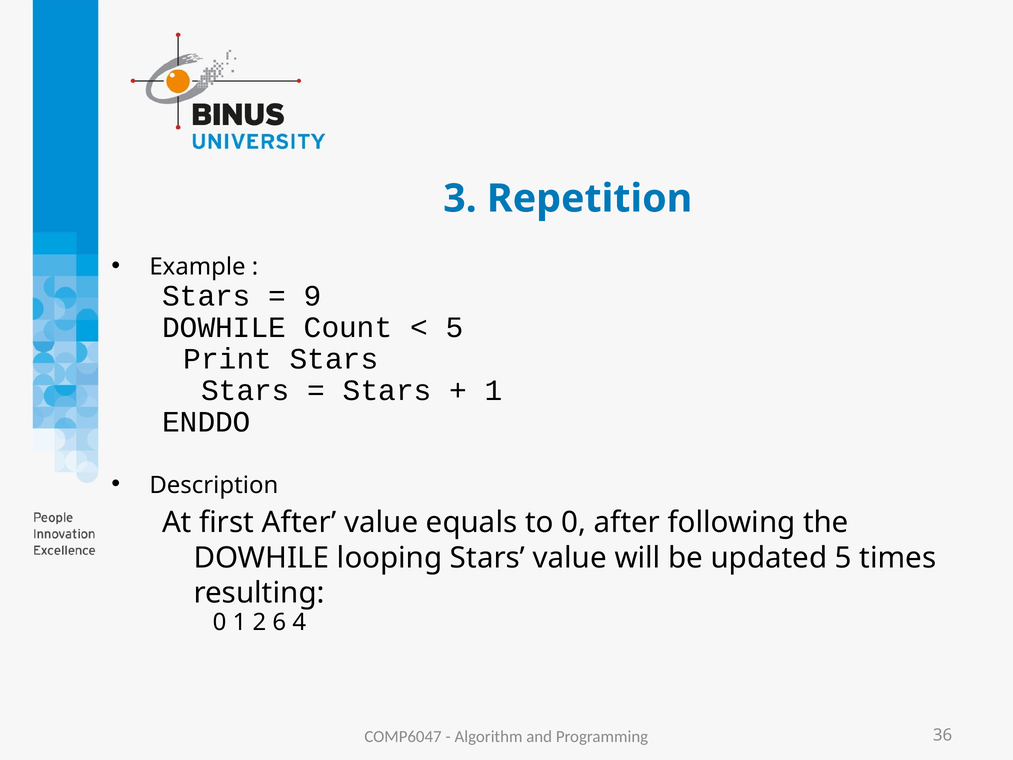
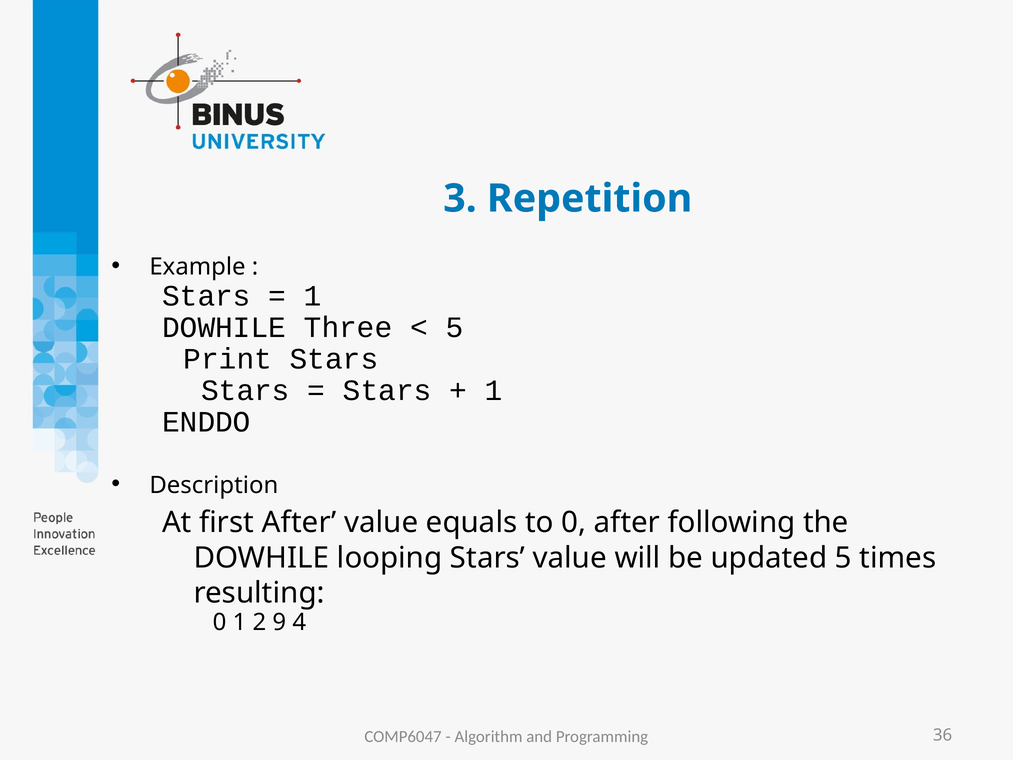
9 at (313, 296): 9 -> 1
Count: Count -> Three
6: 6 -> 9
